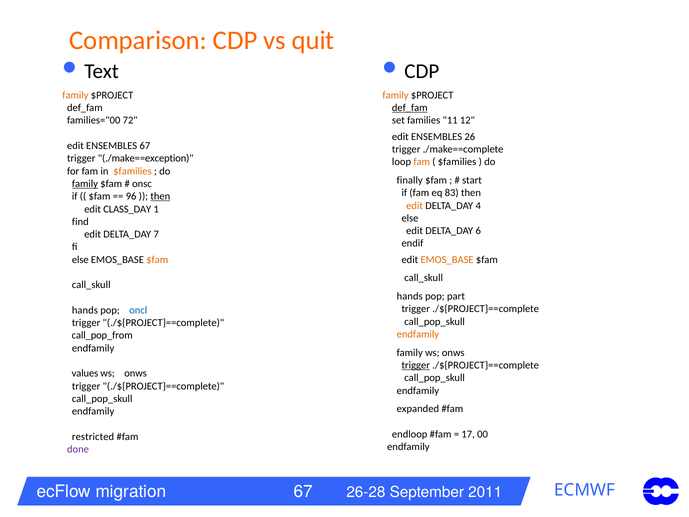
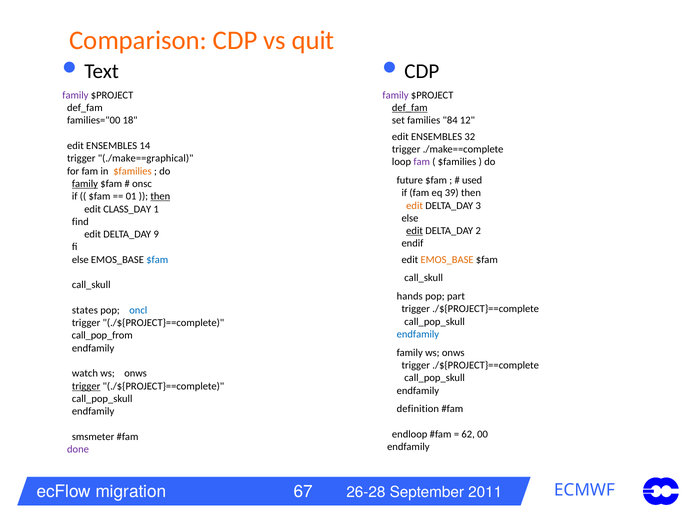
family at (75, 95) colour: orange -> purple
family at (396, 95) colour: orange -> purple
11: 11 -> 84
72: 72 -> 18
26: 26 -> 32
ENSEMBLES 67: 67 -> 14
./make==exception: ./make==exception -> ./make==graphical
fam at (422, 162) colour: orange -> purple
finally: finally -> future
start: start -> used
83: 83 -> 39
96: 96 -> 01
4: 4 -> 3
edit at (415, 231) underline: none -> present
6: 6 -> 2
7: 7 -> 9
$fam at (157, 260) colour: orange -> blue
hands at (85, 310): hands -> states
endfamily at (418, 334) colour: orange -> blue
trigger at (416, 365) underline: present -> none
values: values -> watch
trigger at (86, 386) underline: none -> present
expanded: expanded -> definition
17: 17 -> 62
restricted: restricted -> smsmeter
